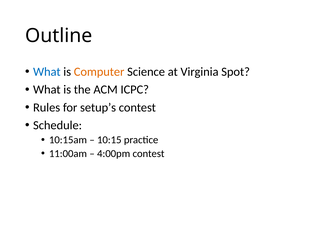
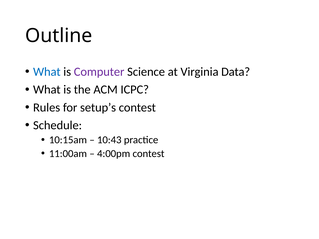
Computer colour: orange -> purple
Spot: Spot -> Data
10:15: 10:15 -> 10:43
